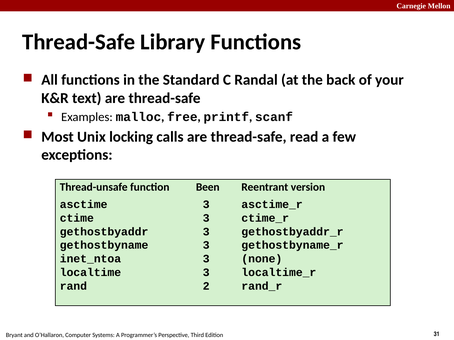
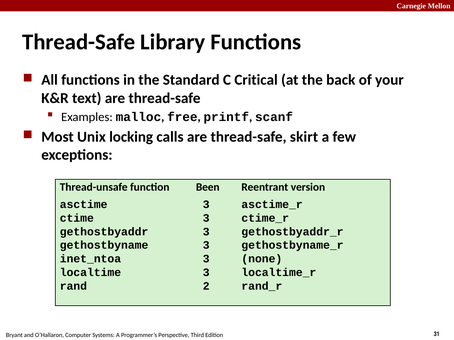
Randal: Randal -> Critical
read: read -> skirt
